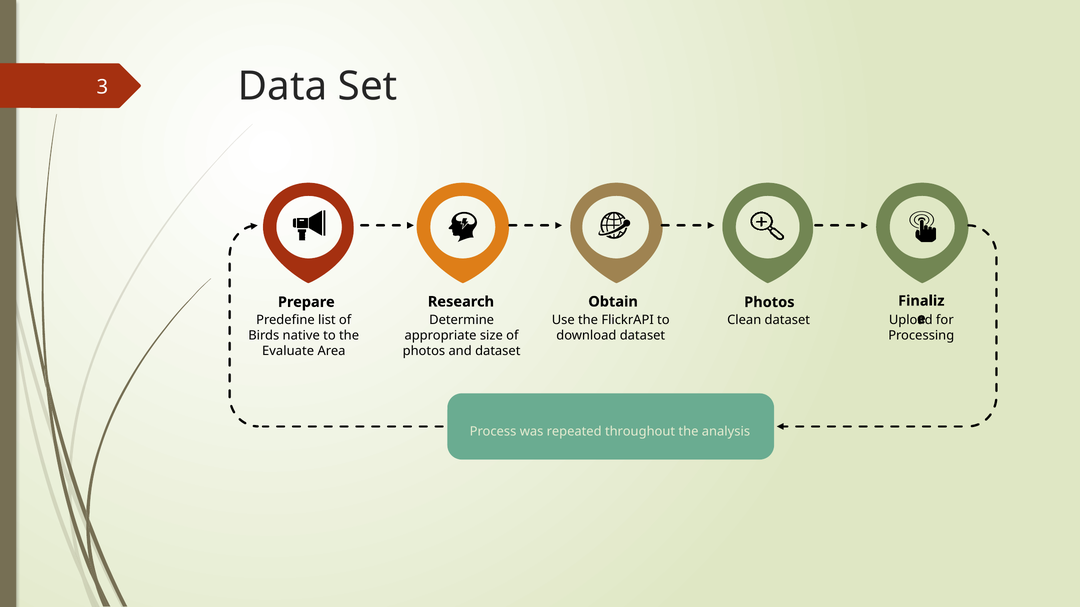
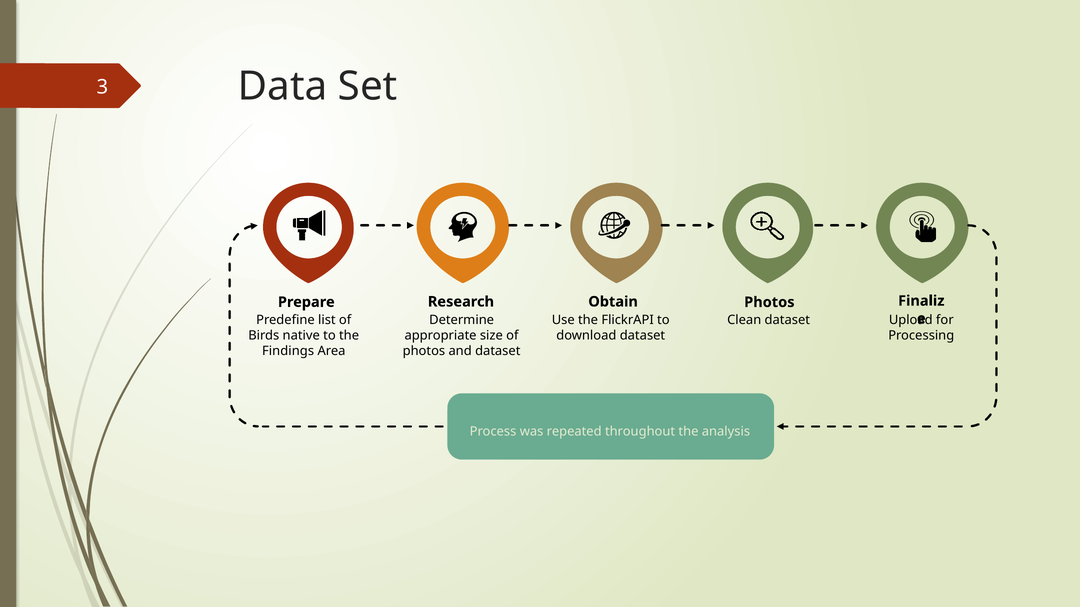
Evaluate: Evaluate -> Findings
